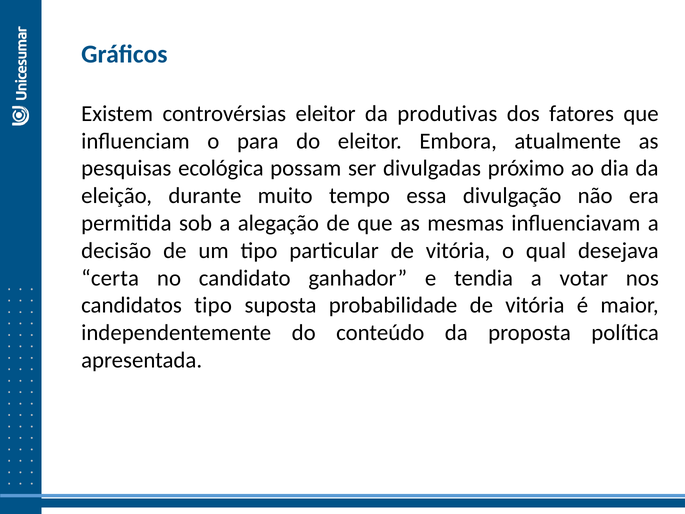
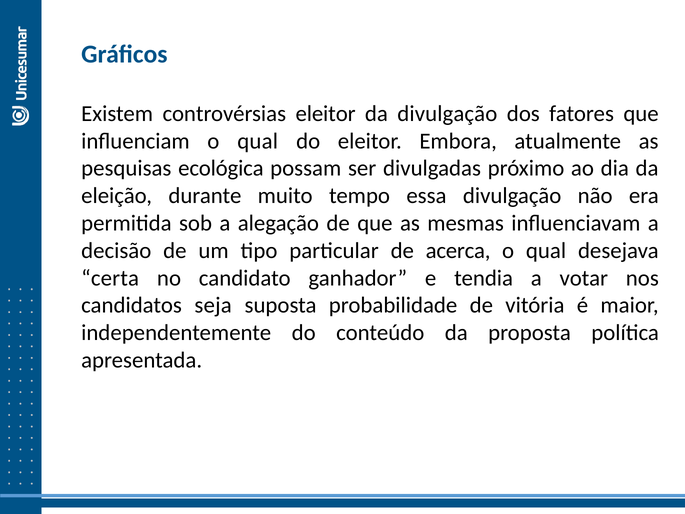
da produtivas: produtivas -> divulgação
influenciam o para: para -> qual
particular de vitória: vitória -> acerca
candidatos tipo: tipo -> seja
